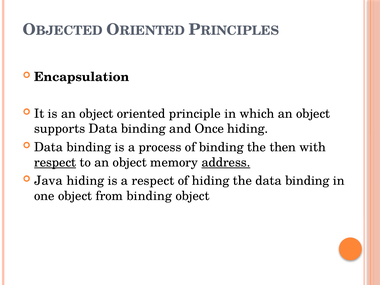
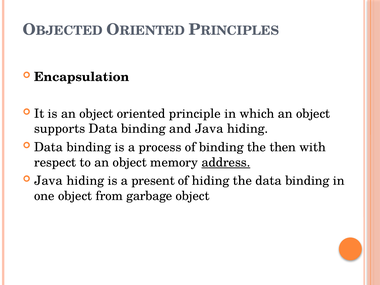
and Once: Once -> Java
respect at (55, 162) underline: present -> none
a respect: respect -> present
from binding: binding -> garbage
